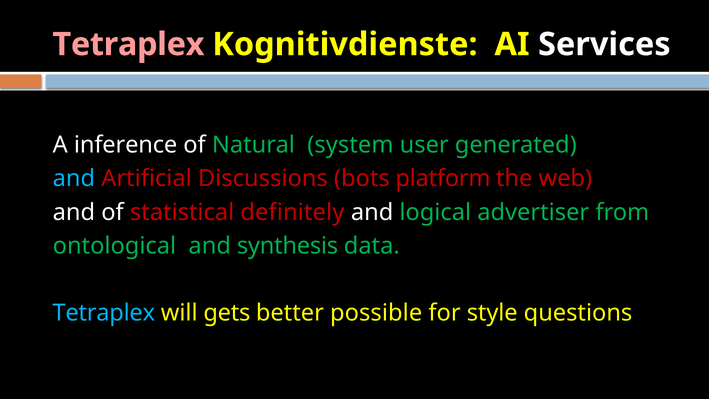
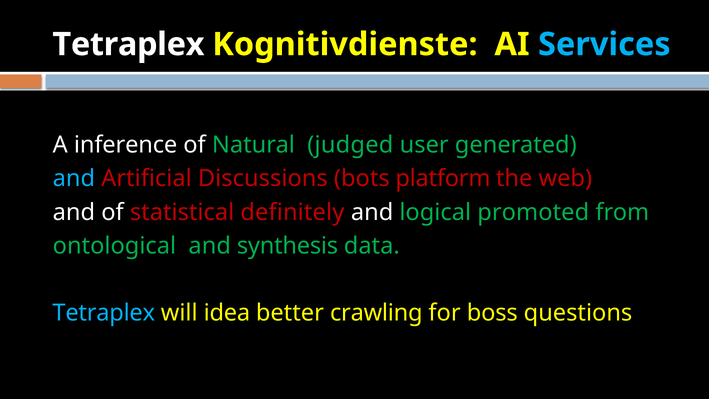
Tetraplex at (128, 44) colour: pink -> white
Services colour: white -> light blue
system: system -> judged
advertiser: advertiser -> promoted
gets: gets -> idea
possible: possible -> crawling
style: style -> boss
